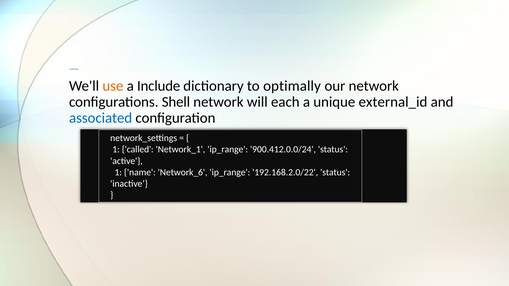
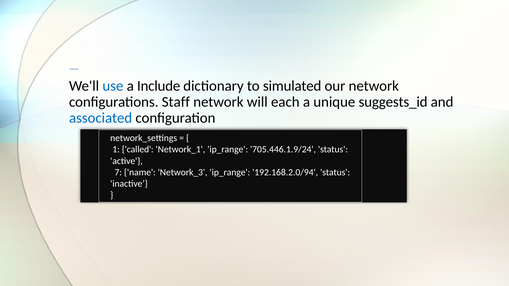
use colour: orange -> blue
optimally: optimally -> simulated
Shell: Shell -> Staff
external_id: external_id -> suggests_id
900.412.0.0/24: 900.412.0.0/24 -> 705.446.1.9/24
1 at (118, 172): 1 -> 7
Network_6: Network_6 -> Network_3
192.168.2.0/22: 192.168.2.0/22 -> 192.168.2.0/94
